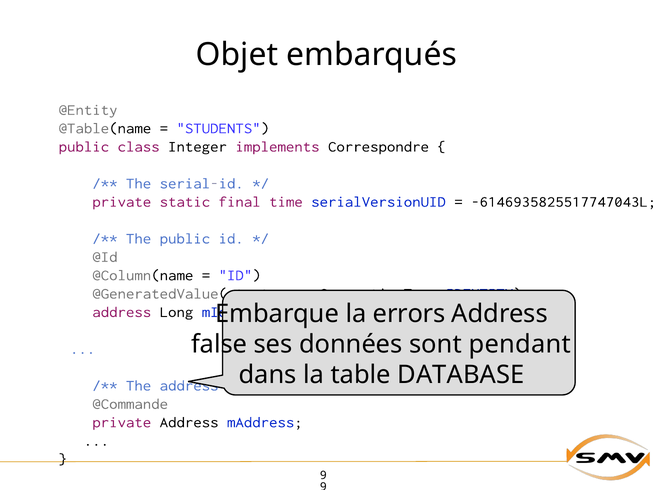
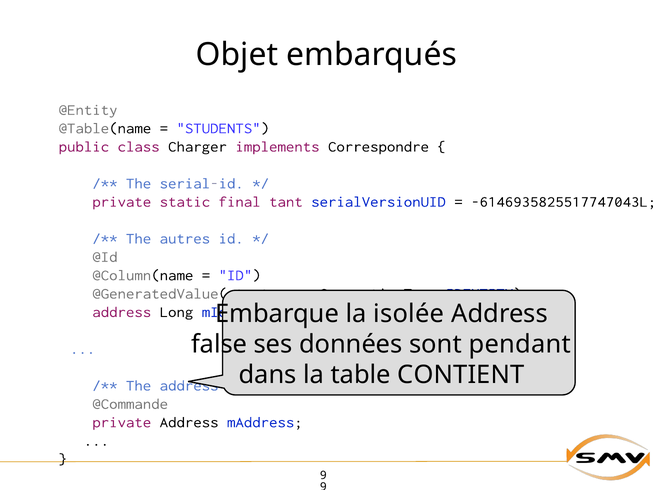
Integer: Integer -> Charger
time: time -> tant
The public: public -> autres
errors: errors -> isolée
DATABASE: DATABASE -> CONTIENT
